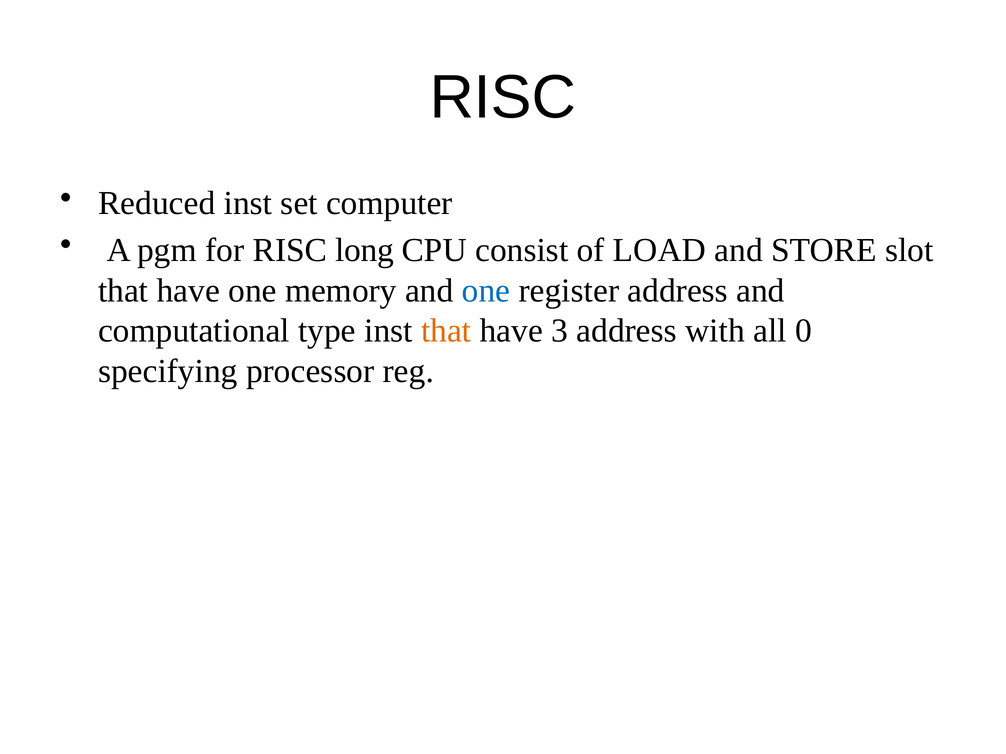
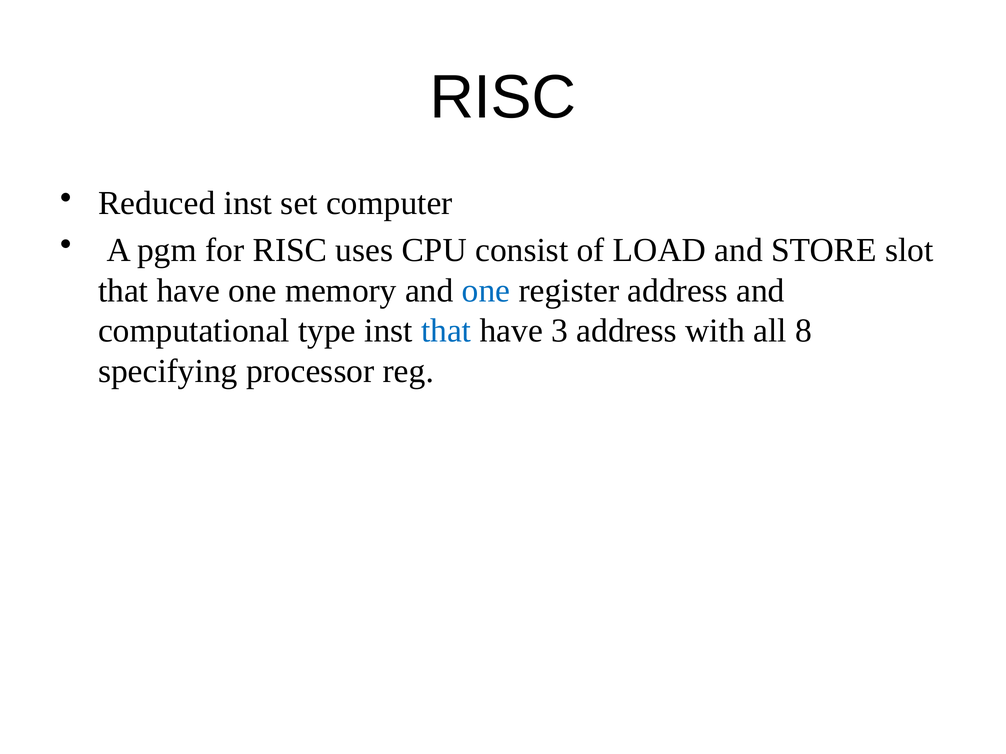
long: long -> uses
that at (446, 331) colour: orange -> blue
0: 0 -> 8
